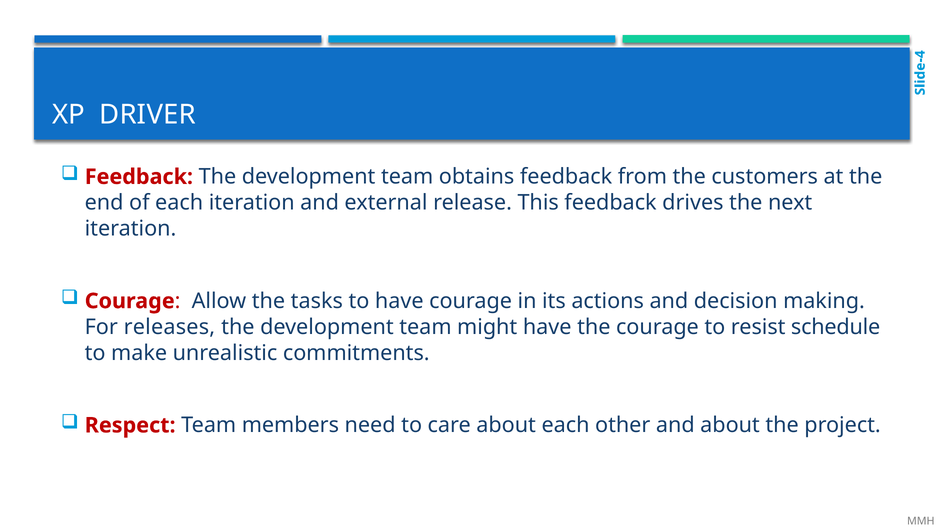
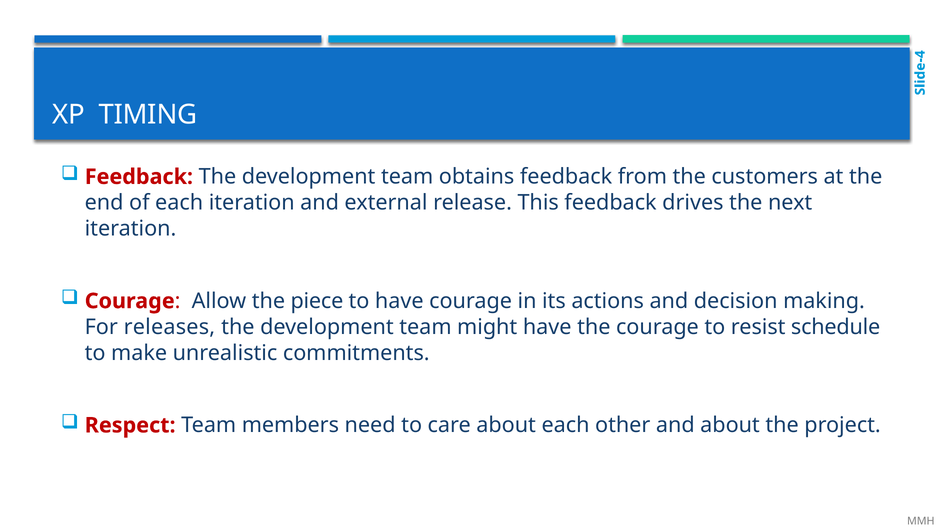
DRIVER: DRIVER -> TIMING
tasks: tasks -> piece
